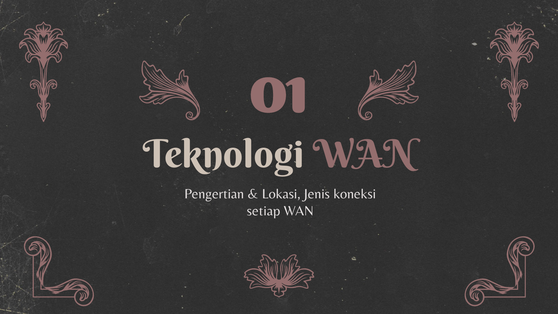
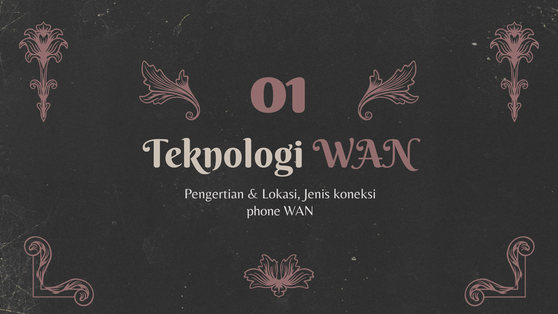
setiap: setiap -> phone
